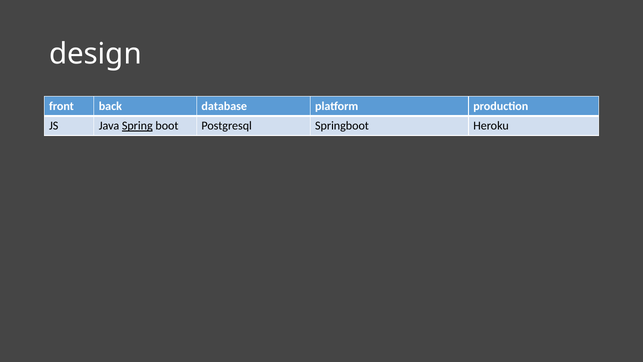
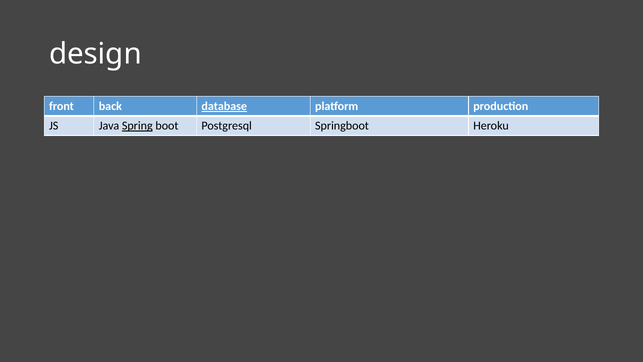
database underline: none -> present
